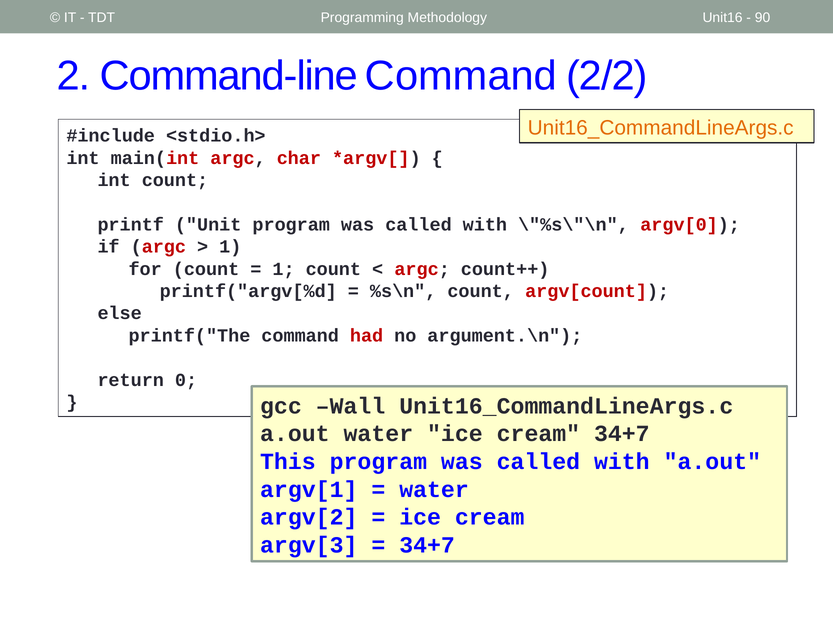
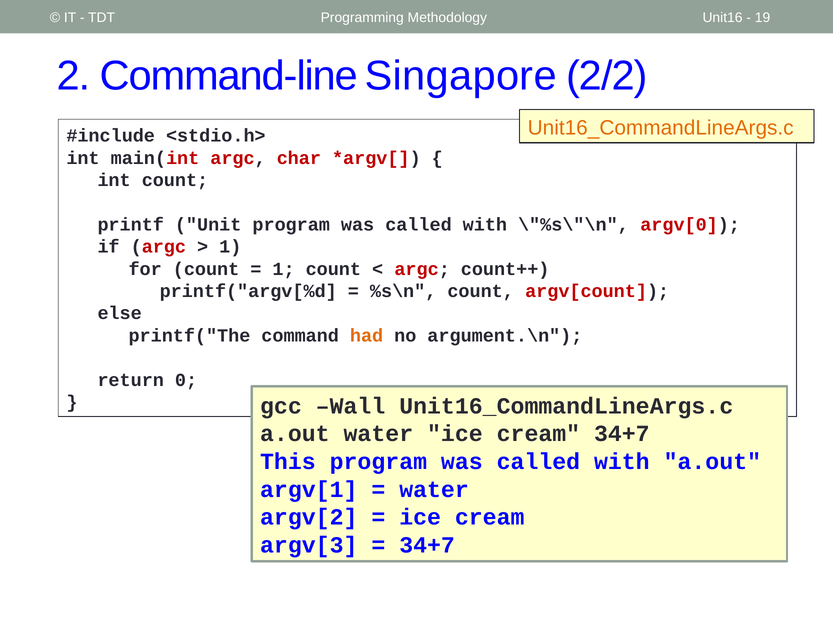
90: 90 -> 19
Command-line Command: Command -> Singapore
had colour: red -> orange
